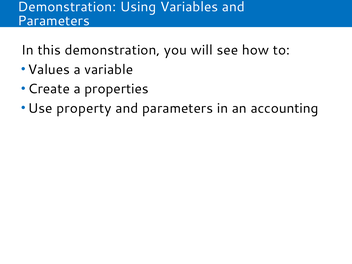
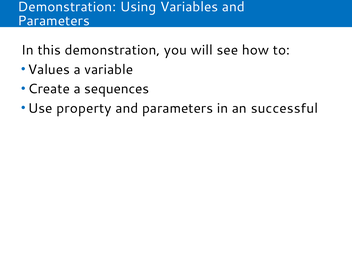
properties: properties -> sequences
accounting: accounting -> successful
